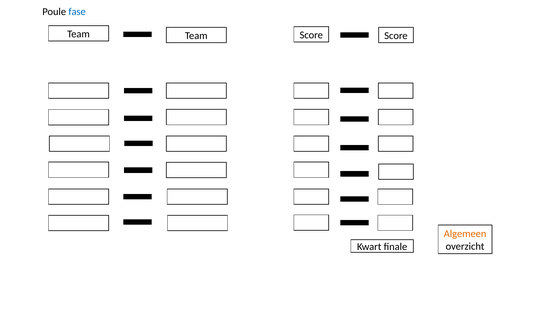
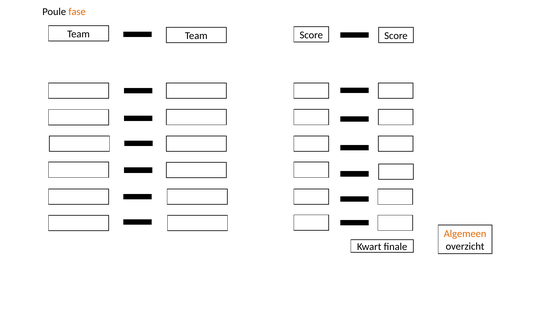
fase colour: blue -> orange
